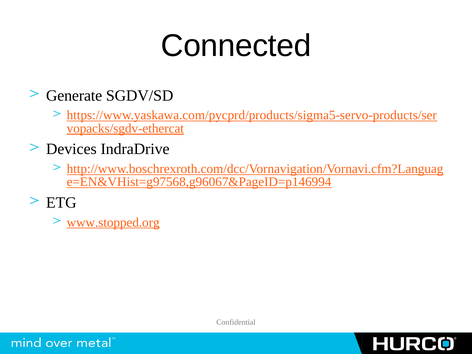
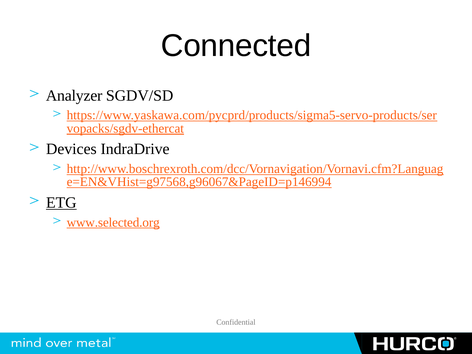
Generate: Generate -> Analyzer
ETG underline: none -> present
www.stopped.org: www.stopped.org -> www.selected.org
